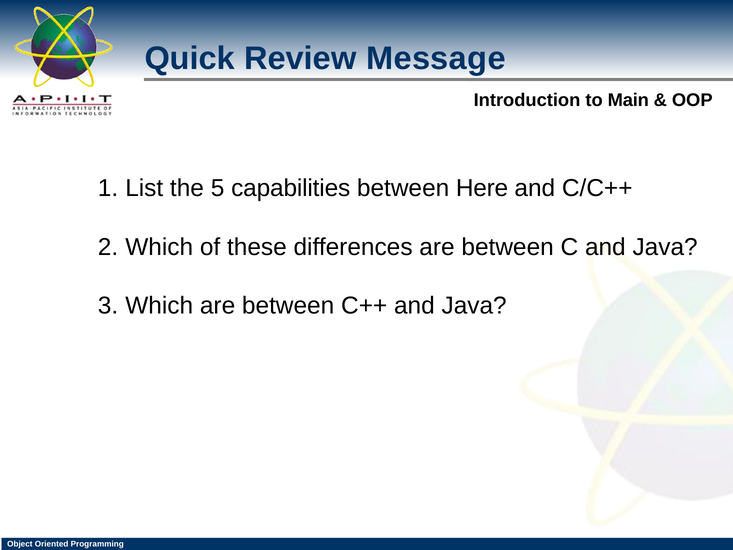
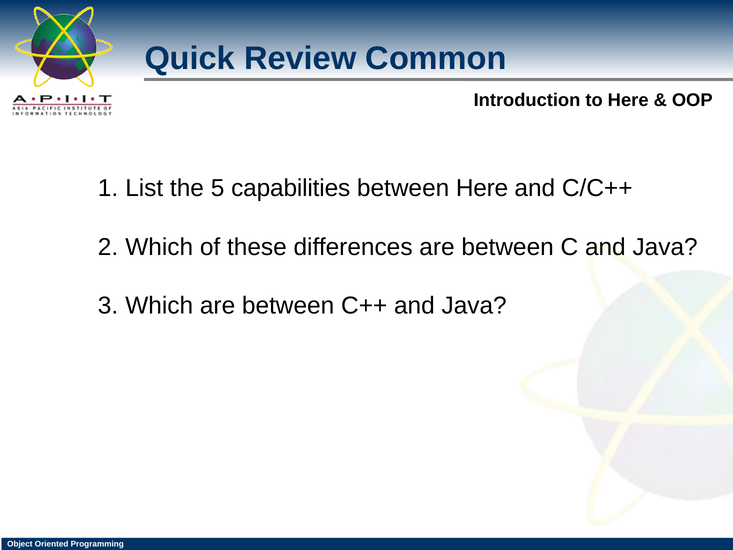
Message: Message -> Common
Main at (628, 100): Main -> Here
